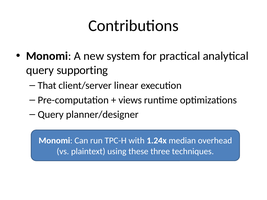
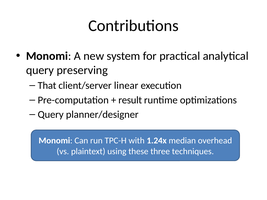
supporting: supporting -> preserving
views: views -> result
